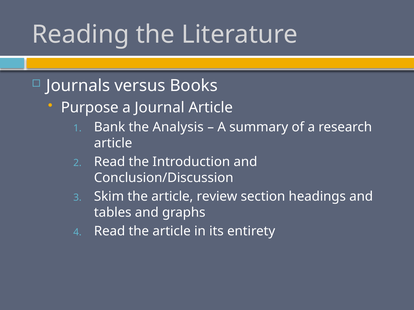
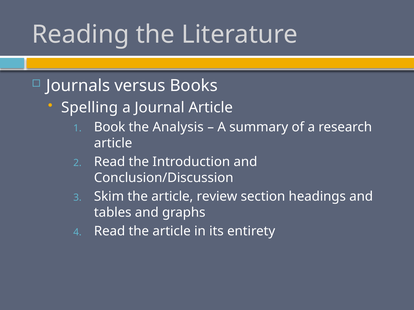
Purpose: Purpose -> Spelling
Bank: Bank -> Book
